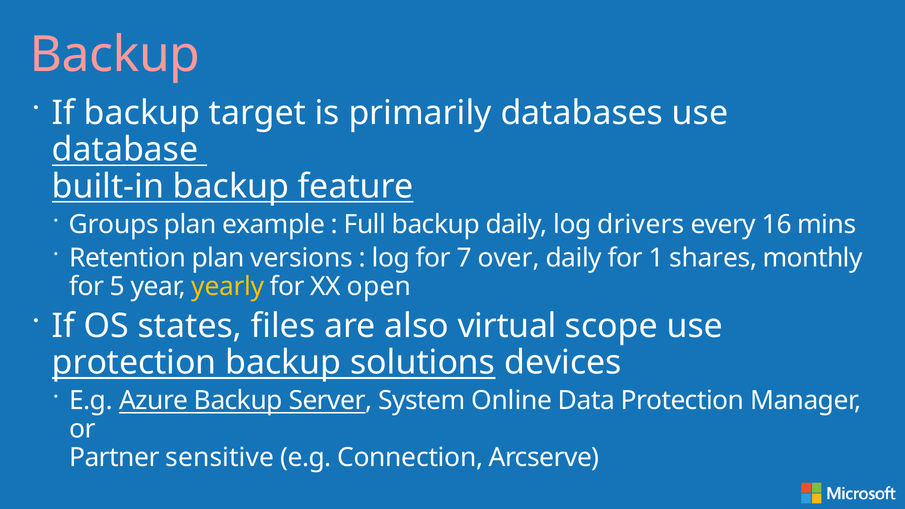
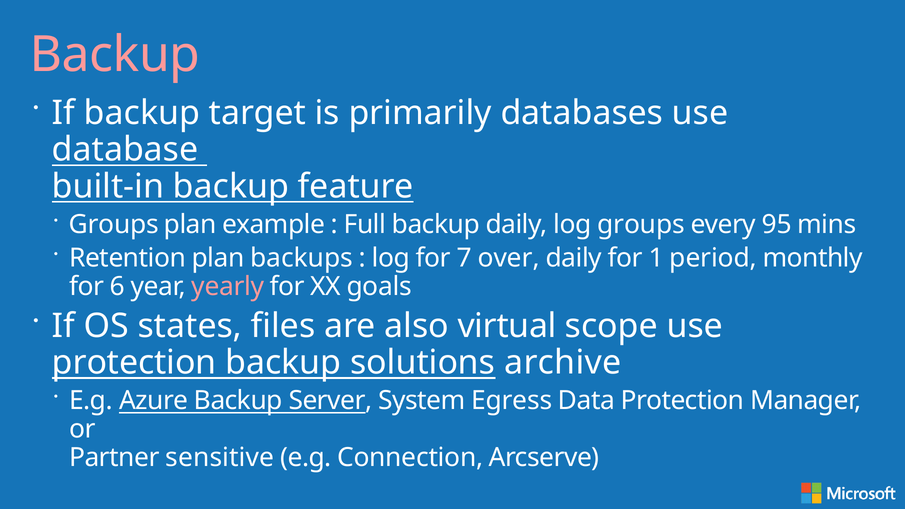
log drivers: drivers -> groups
16: 16 -> 95
versions: versions -> backups
shares: shares -> period
5: 5 -> 6
yearly colour: yellow -> pink
open: open -> goals
devices: devices -> archive
Online: Online -> Egress
